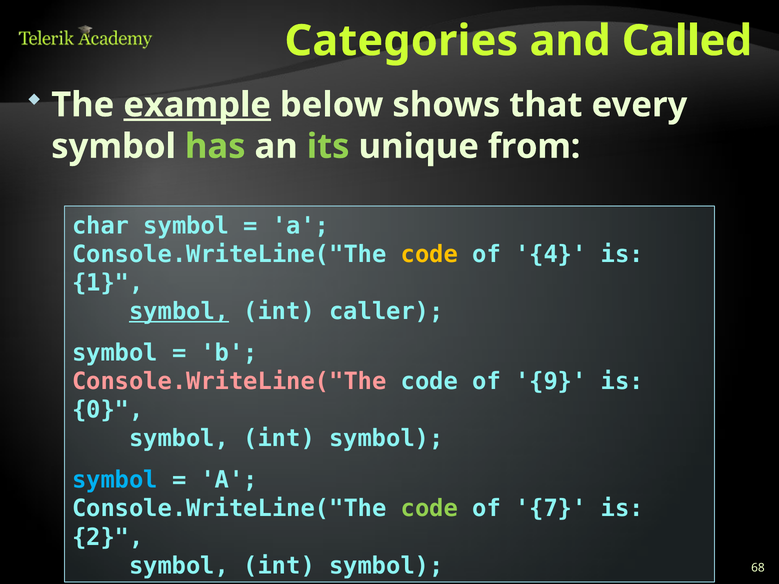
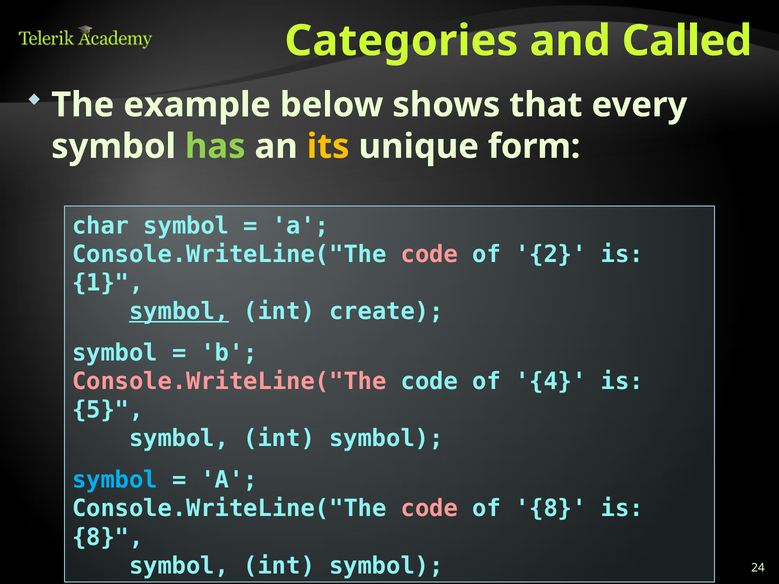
example underline: present -> none
its colour: light green -> yellow
from: from -> form
code at (429, 254) colour: yellow -> pink
4: 4 -> 2
caller: caller -> create
9: 9 -> 4
0: 0 -> 5
code at (429, 509) colour: light green -> pink
of 7: 7 -> 8
2 at (108, 537): 2 -> 8
68: 68 -> 24
